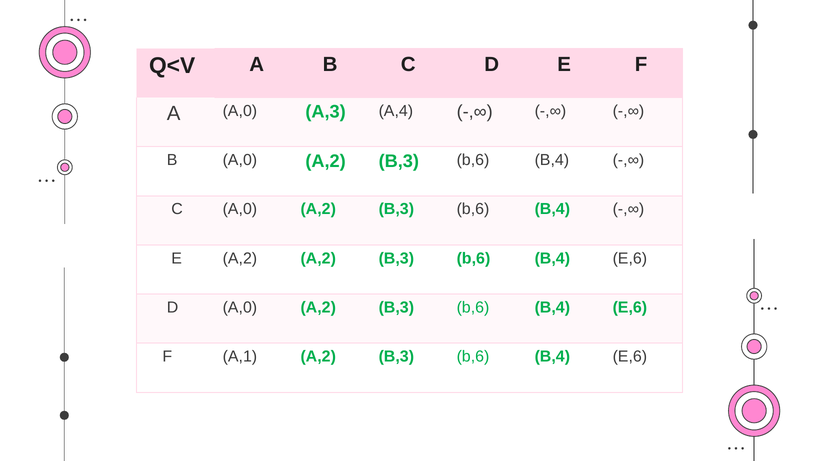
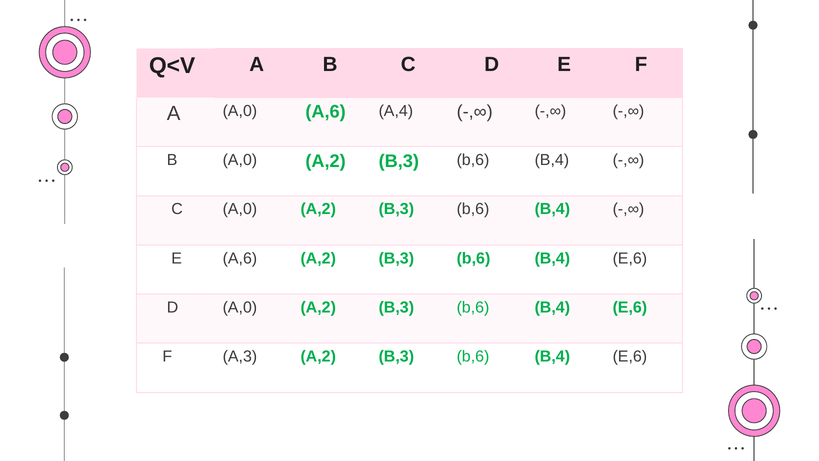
A,0 A,3: A,3 -> A,6
E A,2: A,2 -> A,6
A,1: A,1 -> A,3
